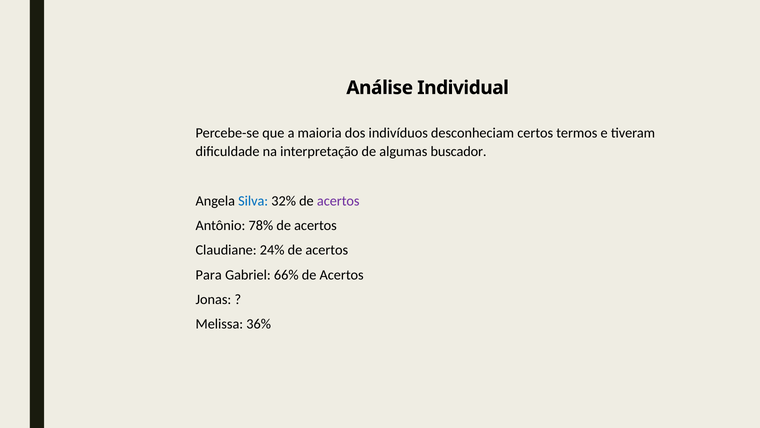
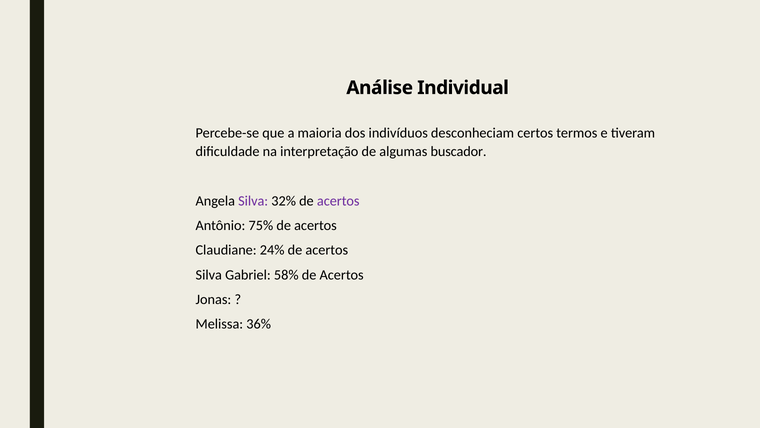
Silva at (253, 201) colour: blue -> purple
78%: 78% -> 75%
Para at (209, 274): Para -> Silva
66%: 66% -> 58%
